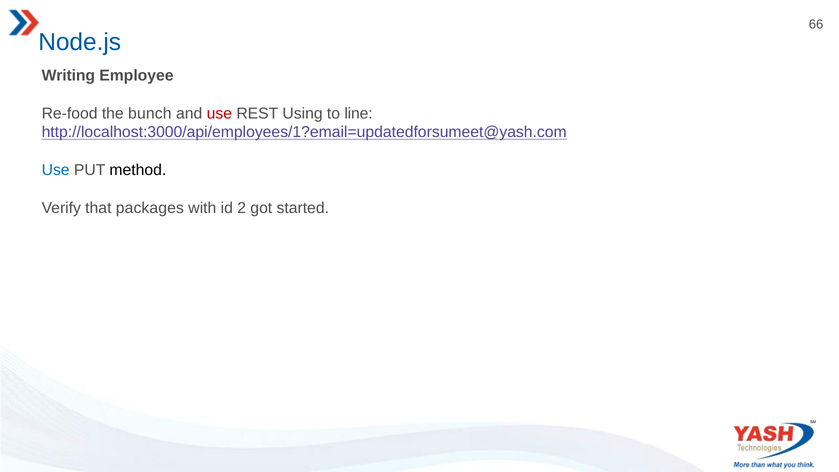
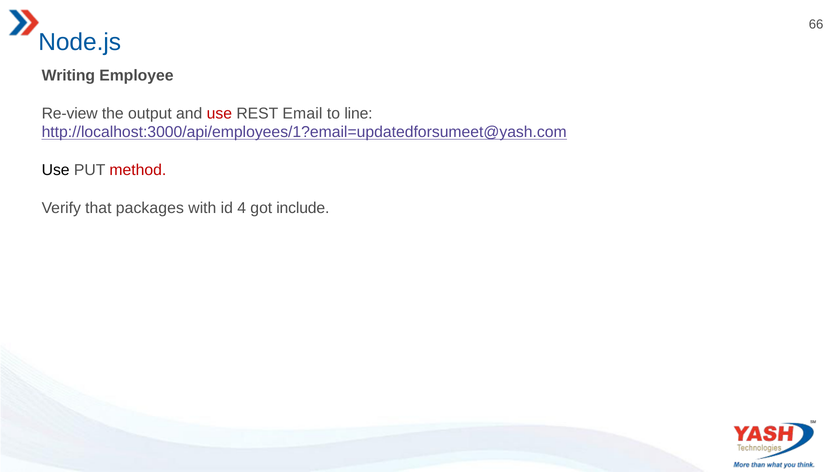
Re-food: Re-food -> Re-view
bunch: bunch -> output
Using: Using -> Email
Use at (56, 170) colour: blue -> black
method colour: black -> red
2: 2 -> 4
started: started -> include
